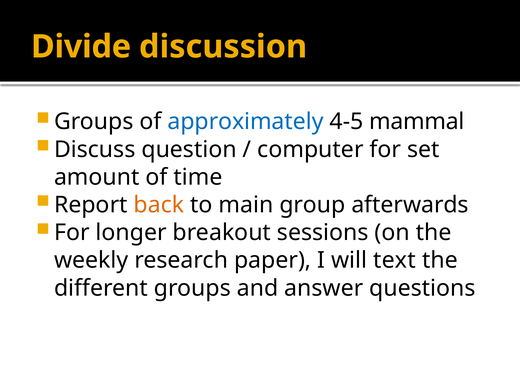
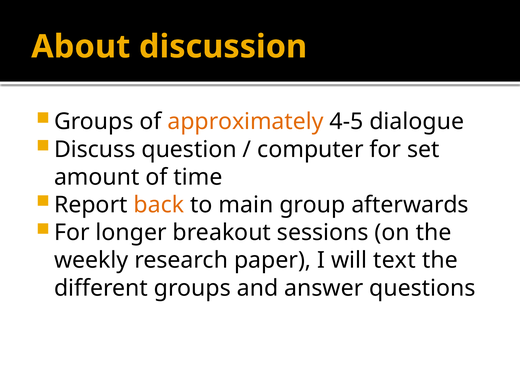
Divide: Divide -> About
approximately colour: blue -> orange
mammal: mammal -> dialogue
